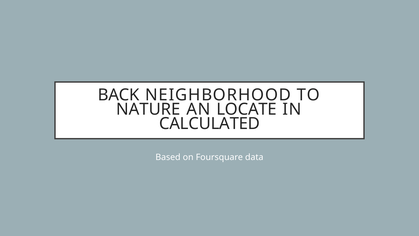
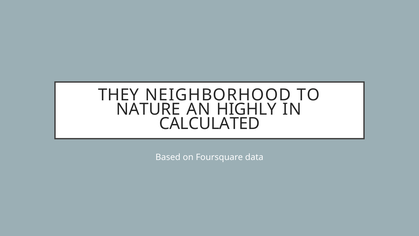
BACK: BACK -> THEY
LOCATE: LOCATE -> HIGHLY
